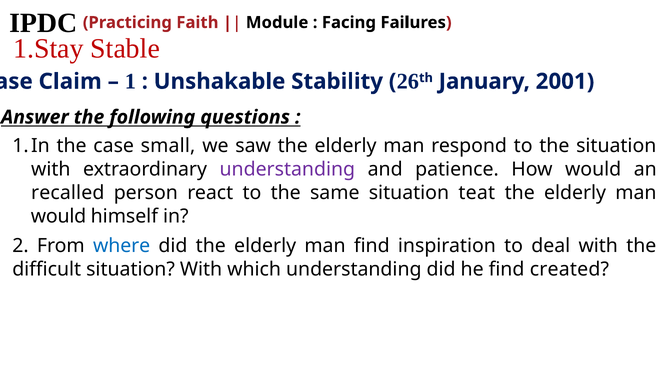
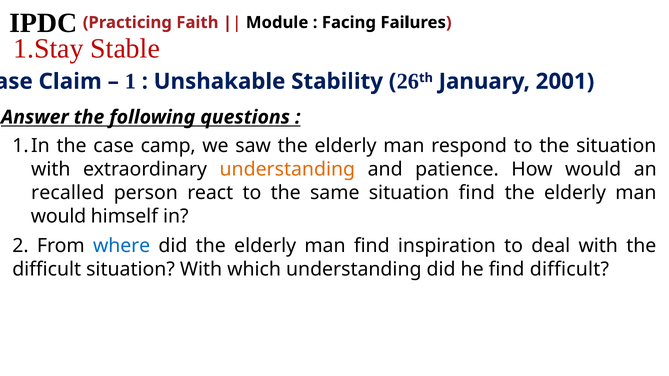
small: small -> camp
understanding at (287, 169) colour: purple -> orange
situation teat: teat -> find
find created: created -> difficult
